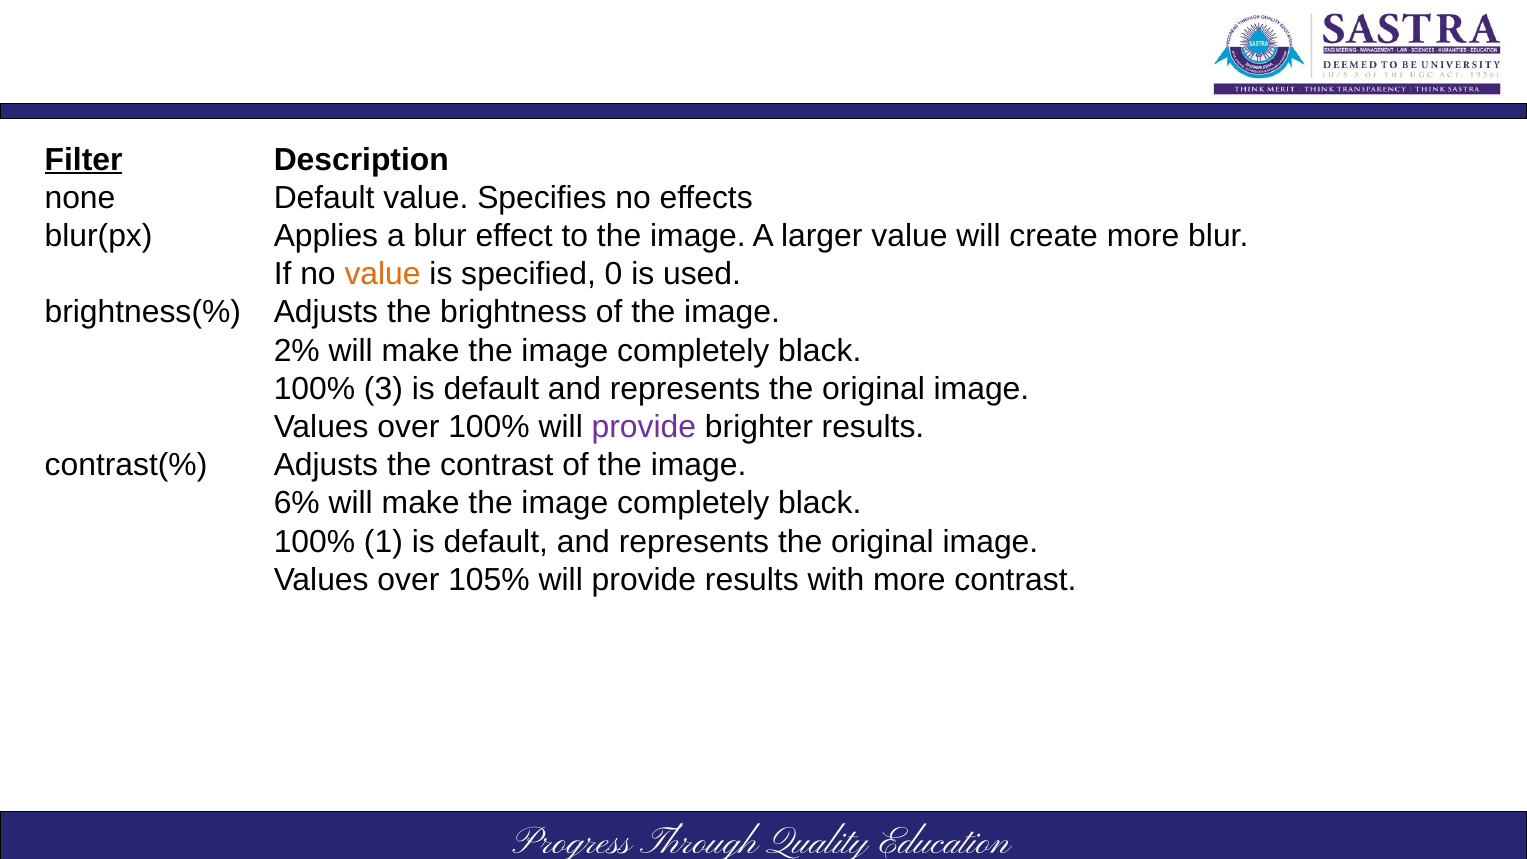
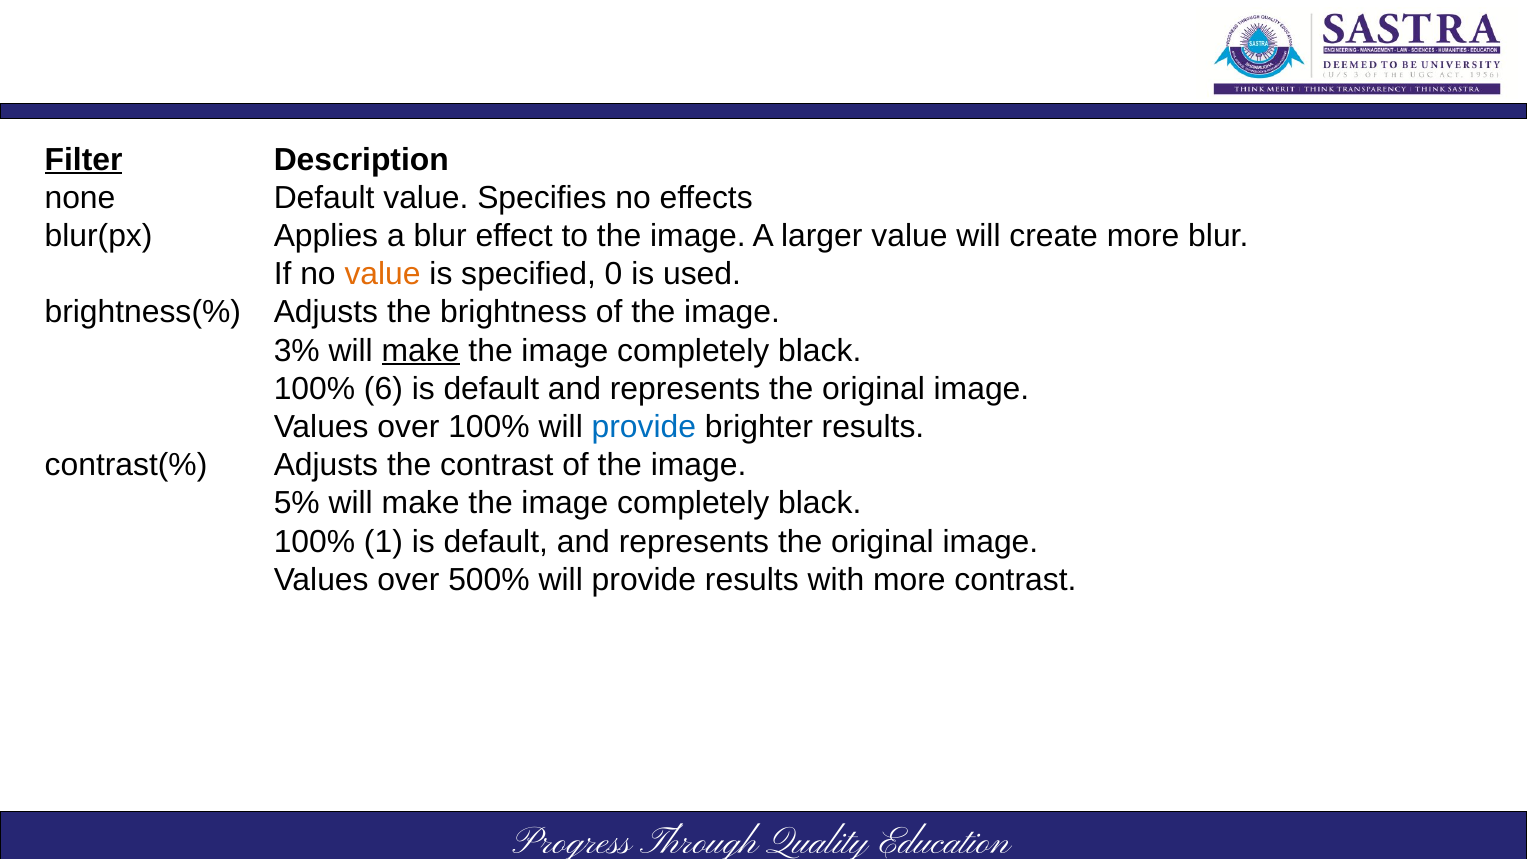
2%: 2% -> 3%
make at (421, 351) underline: none -> present
3: 3 -> 6
provide at (644, 427) colour: purple -> blue
6%: 6% -> 5%
105%: 105% -> 500%
